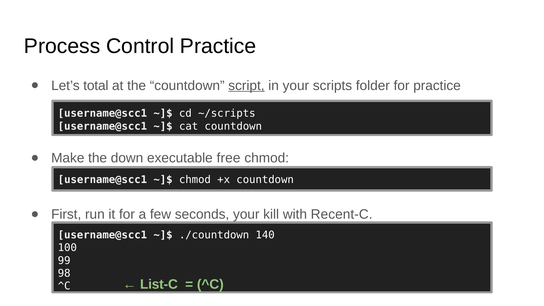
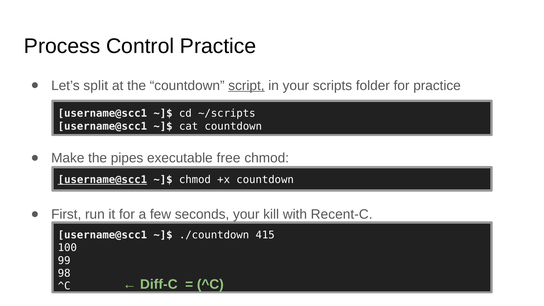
total: total -> split
down: down -> pipes
username@scc1 at (102, 180) underline: none -> present
140: 140 -> 415
List-C: List-C -> Diff-C
